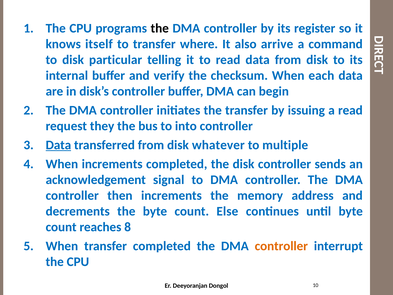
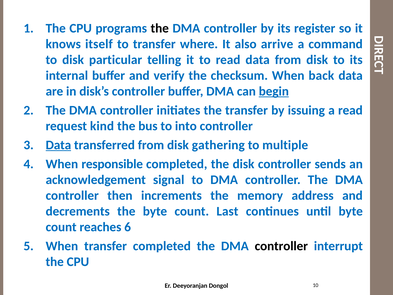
each: each -> back
begin underline: none -> present
they: they -> kind
whatever: whatever -> gathering
When increments: increments -> responsible
Else: Else -> Last
8: 8 -> 6
controller at (281, 246) colour: orange -> black
